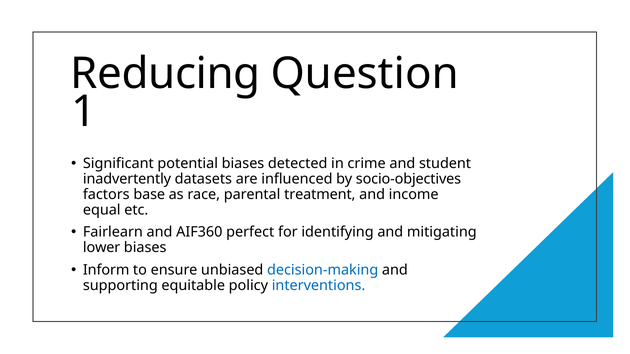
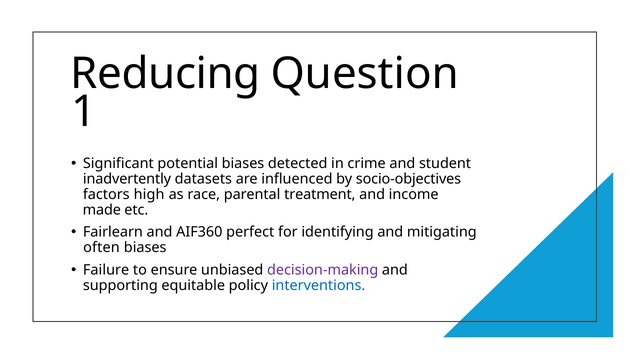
base: base -> high
equal: equal -> made
lower: lower -> often
Inform: Inform -> Failure
decision-making colour: blue -> purple
